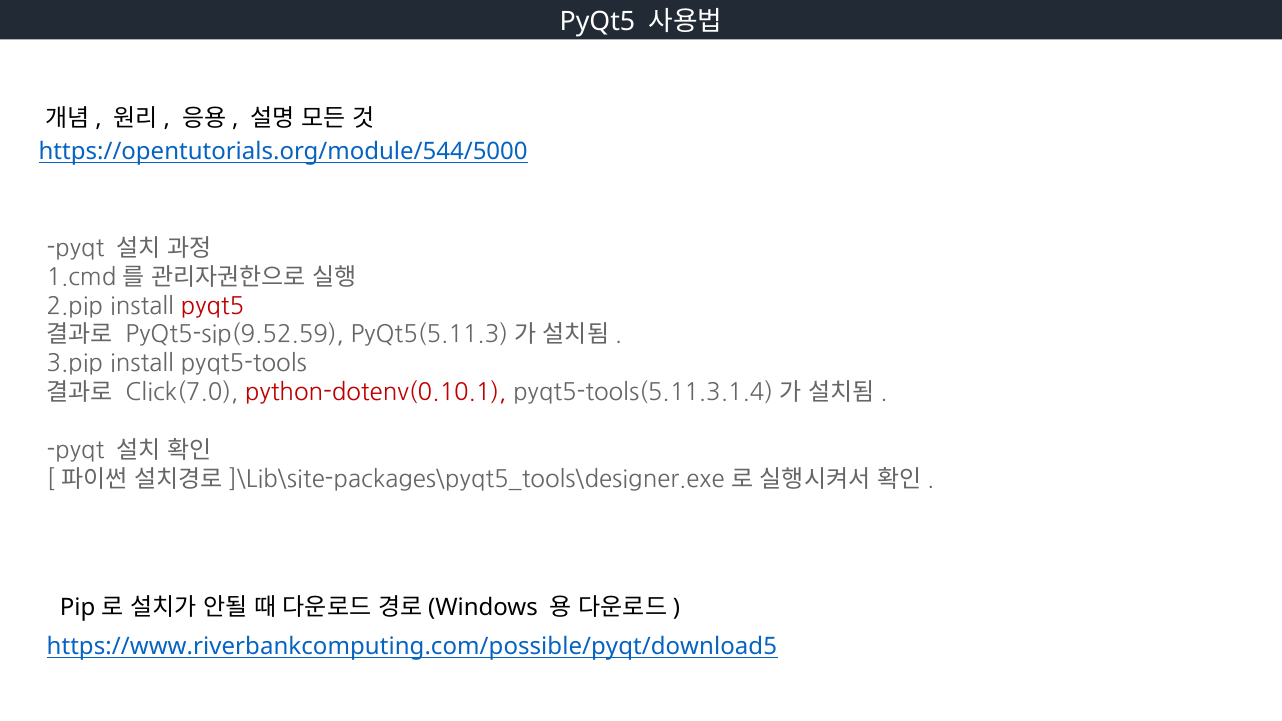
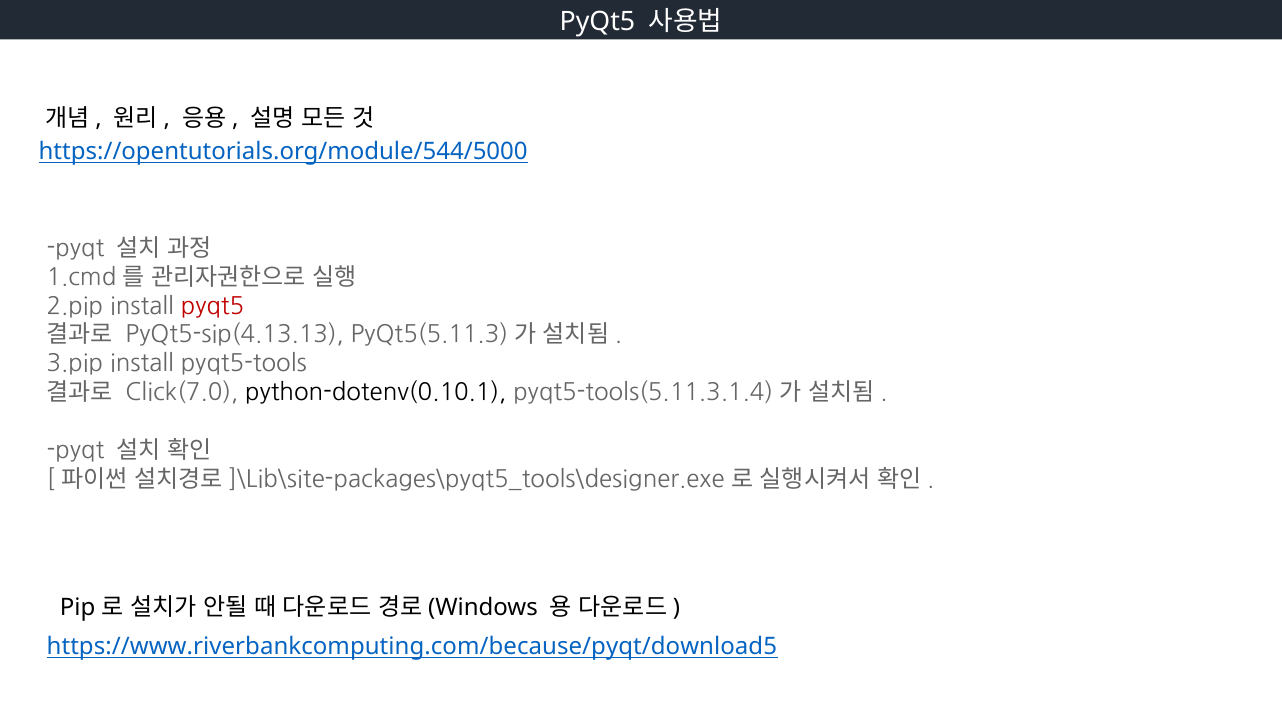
PyQt5-sip(9.52.59: PyQt5-sip(9.52.59 -> PyQt5-sip(4.13.13
python-dotenv(0.10.1 colour: red -> black
https://www.riverbankcomputing.com/possible/pyqt/download5: https://www.riverbankcomputing.com/possible/pyqt/download5 -> https://www.riverbankcomputing.com/because/pyqt/download5
